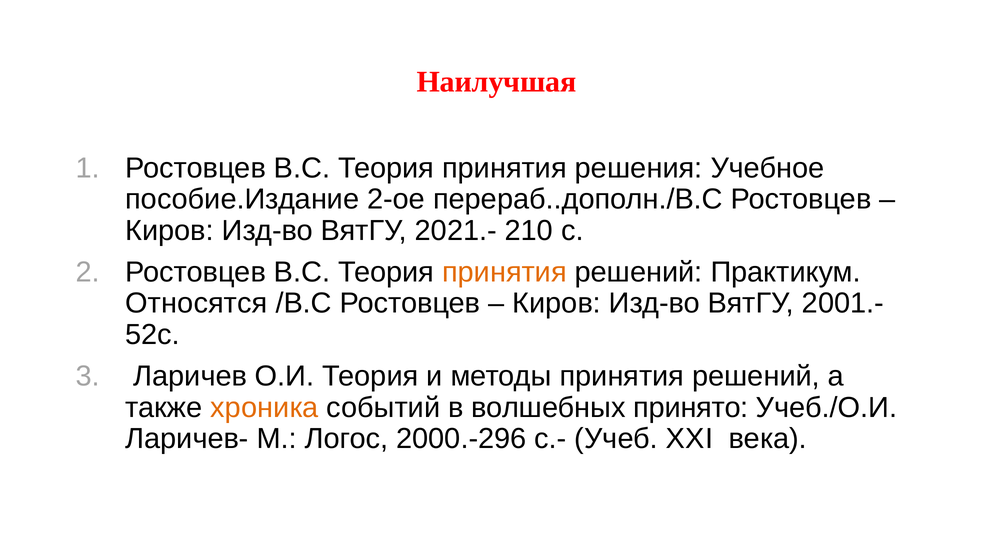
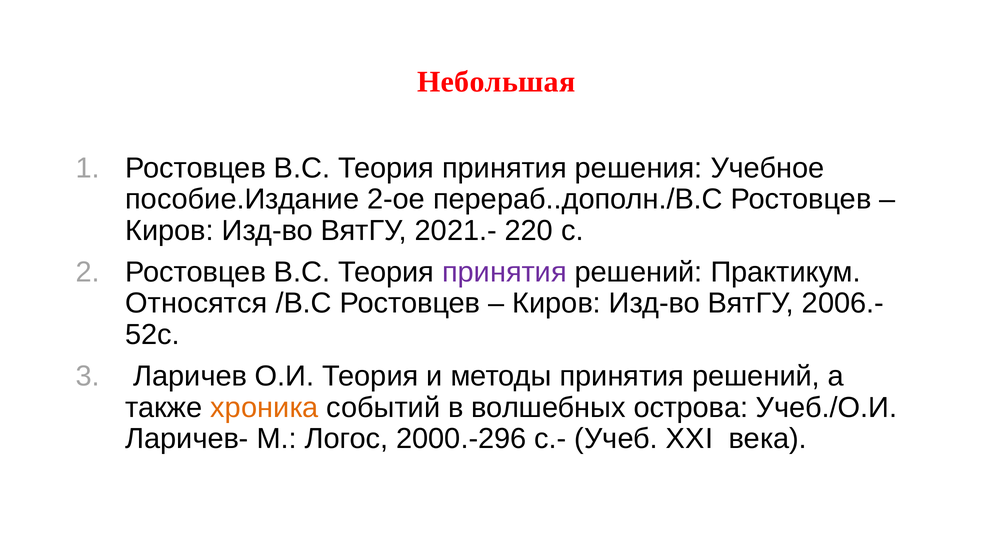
Наилучшая: Наилучшая -> Небольшая
210: 210 -> 220
принятия at (504, 272) colour: orange -> purple
2001.-: 2001.- -> 2006.-
принято: принято -> острова
